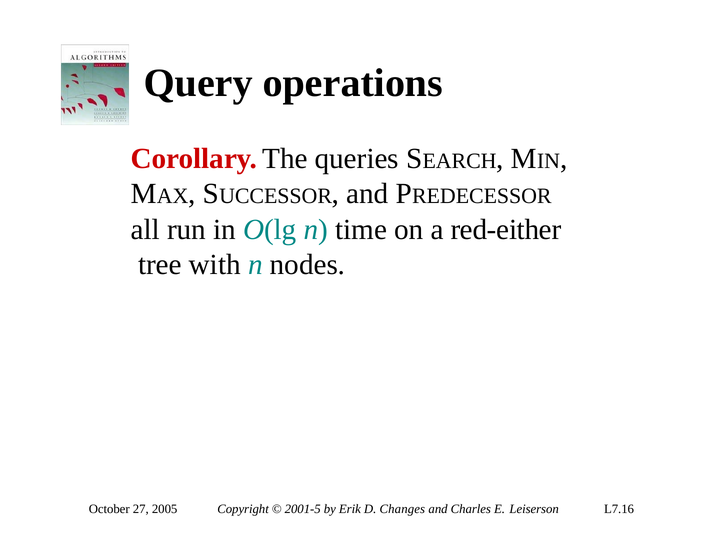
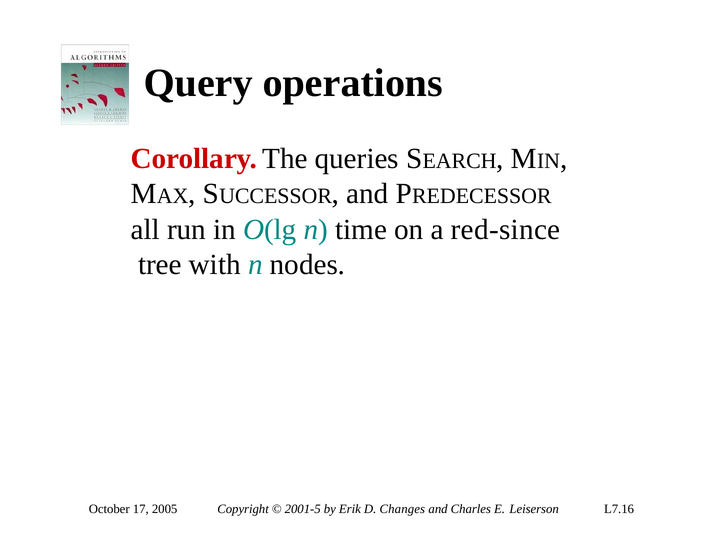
red-either: red-either -> red-since
27: 27 -> 17
